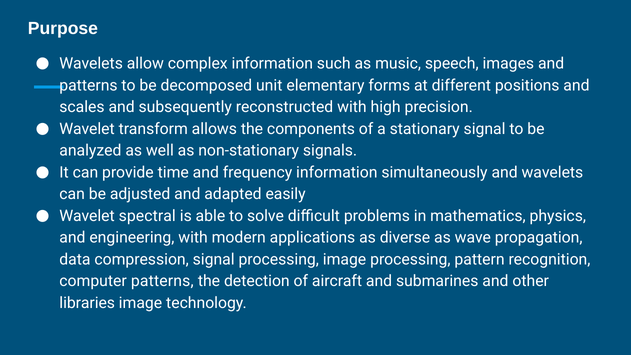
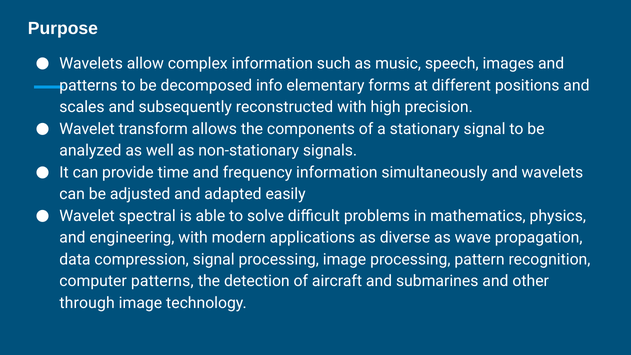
unit: unit -> info
libraries: libraries -> through
